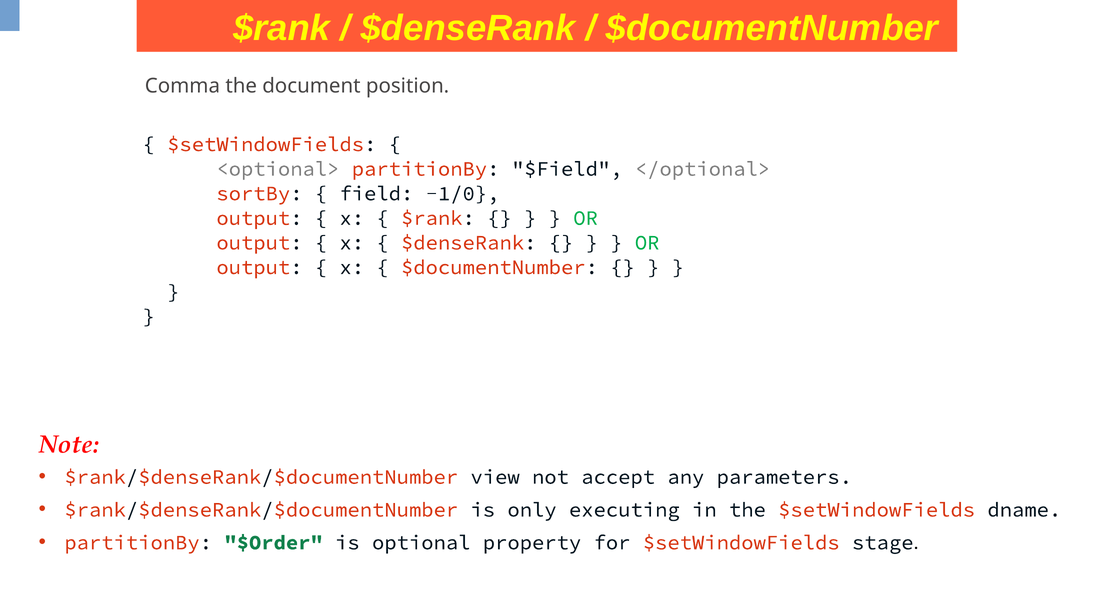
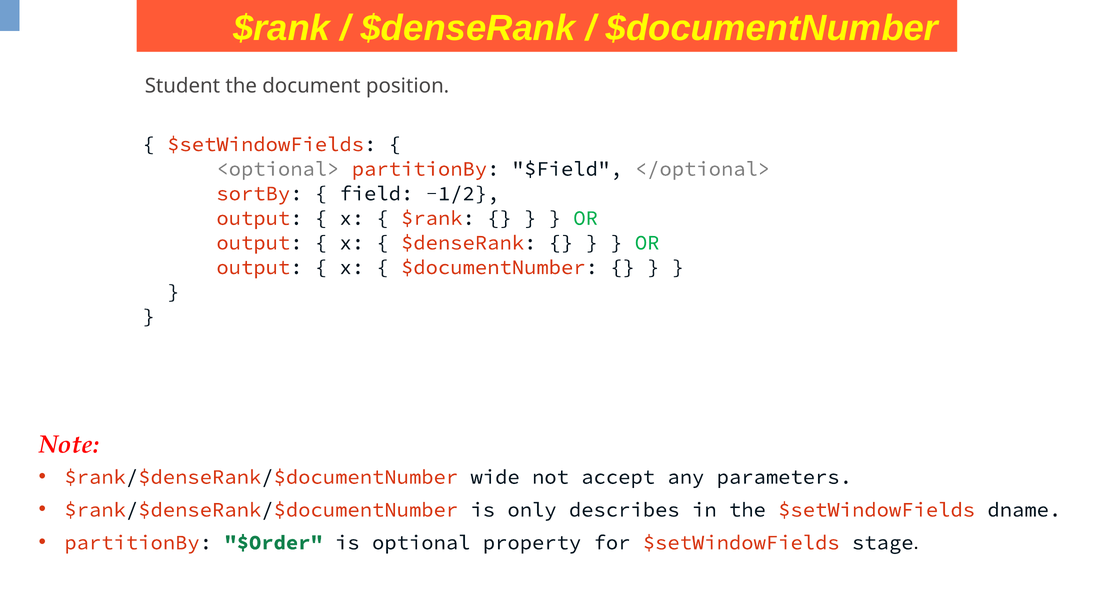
Comma: Comma -> Student
-1/0: -1/0 -> -1/2
view: view -> wide
executing: executing -> describes
